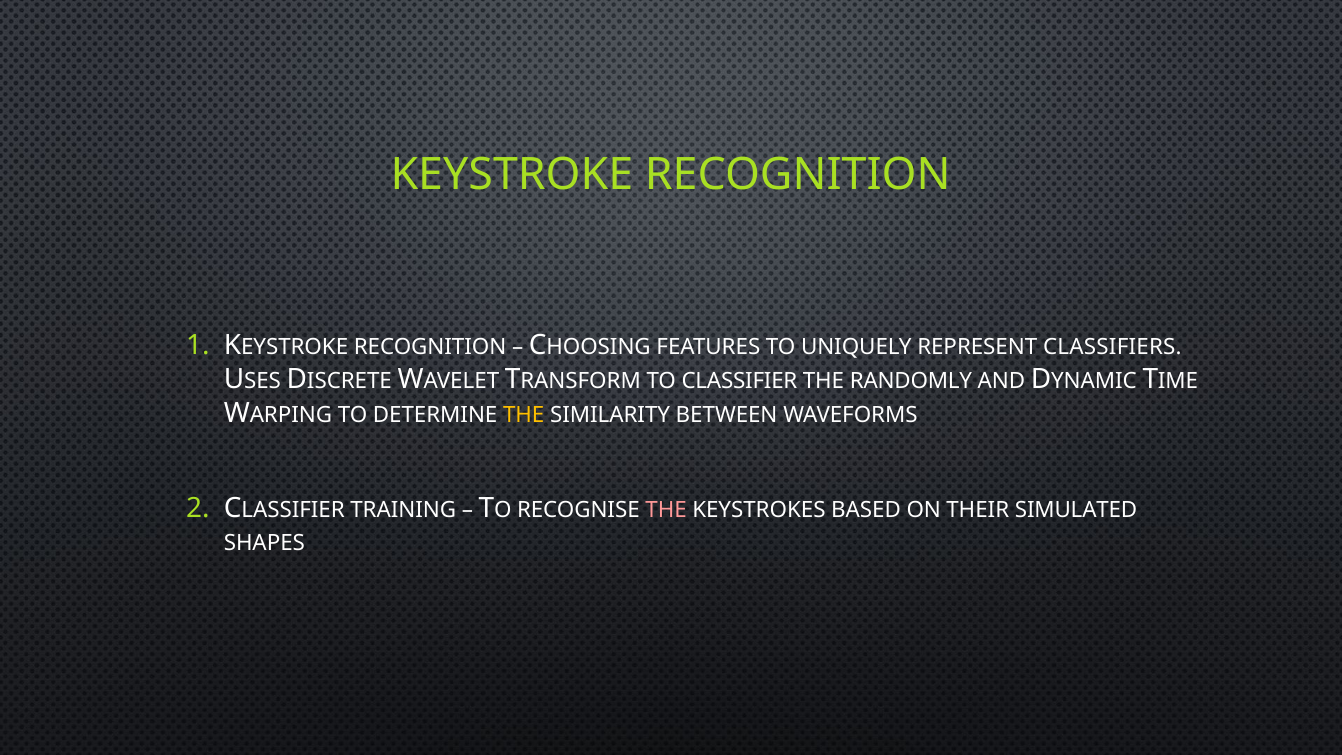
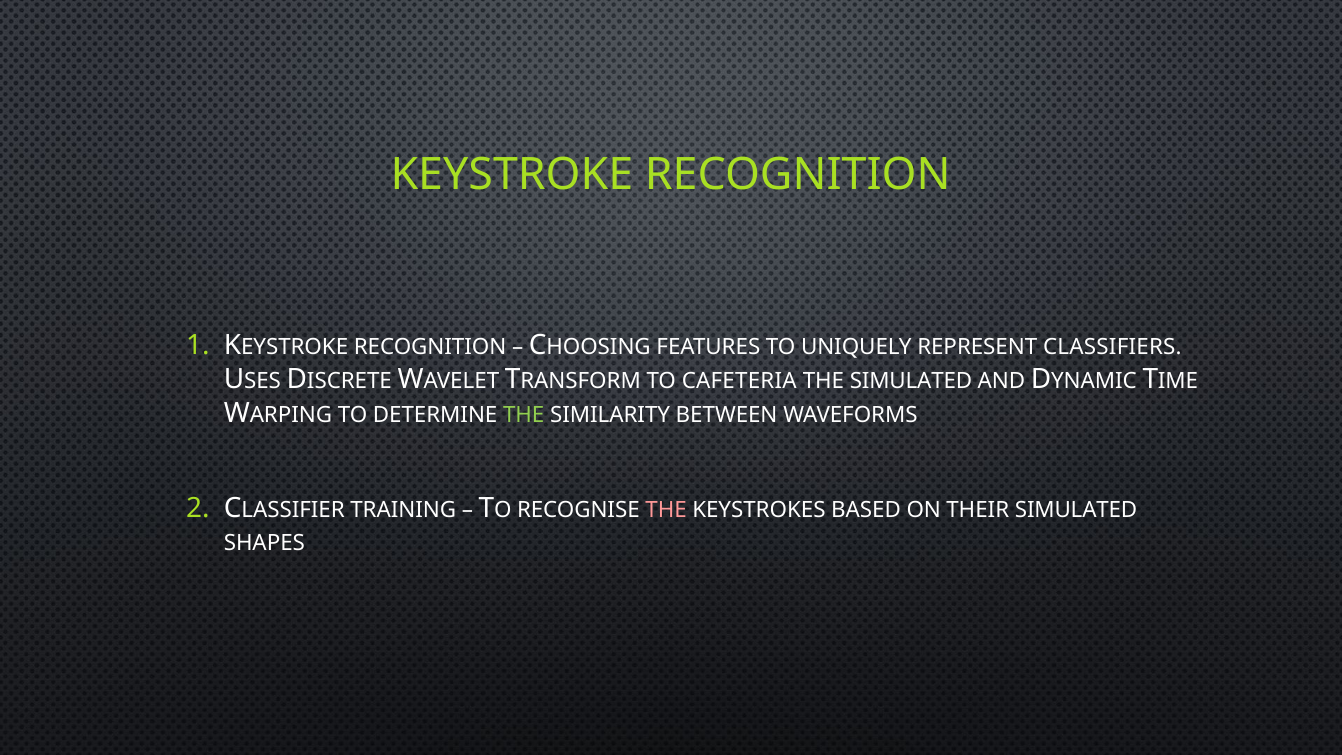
CLASSIFIER: CLASSIFIER -> CAFETERIA
THE RANDOMLY: RANDOMLY -> SIMULATED
THE at (524, 415) colour: yellow -> light green
